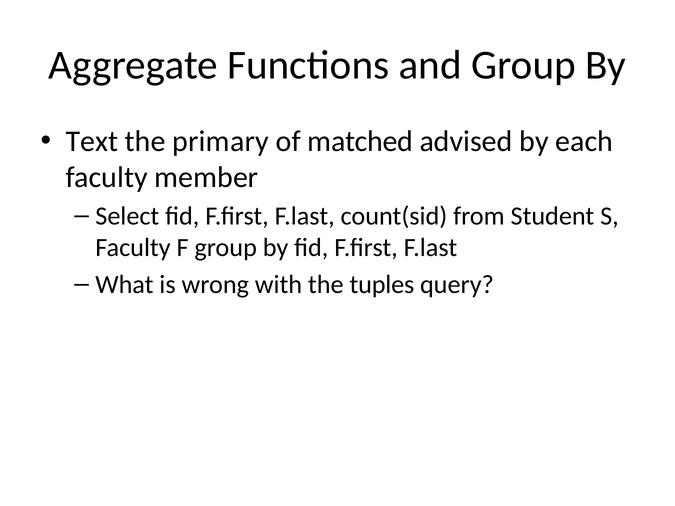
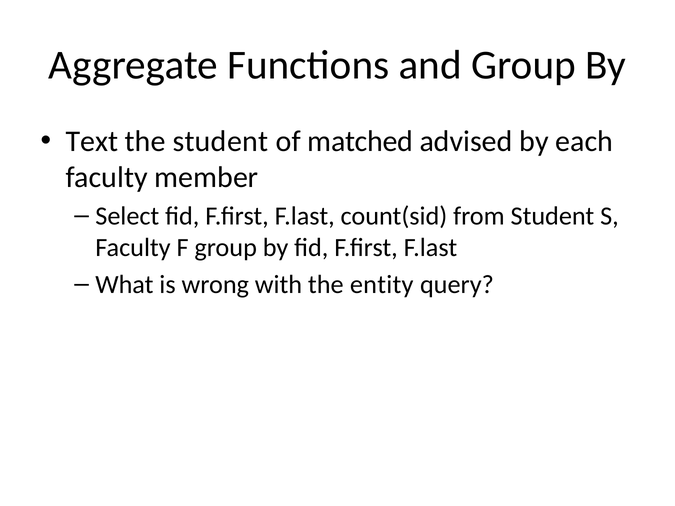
the primary: primary -> student
tuples: tuples -> entity
